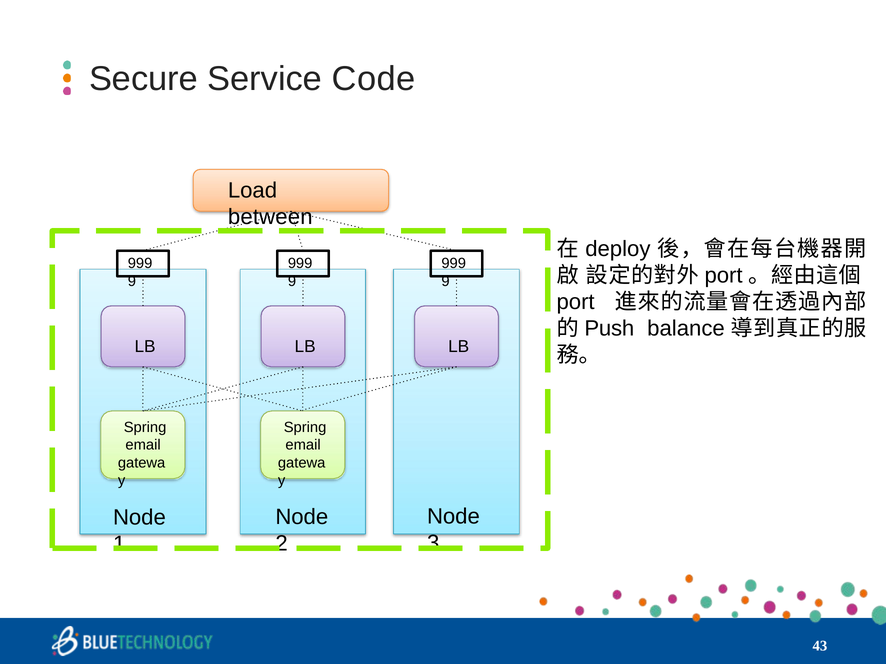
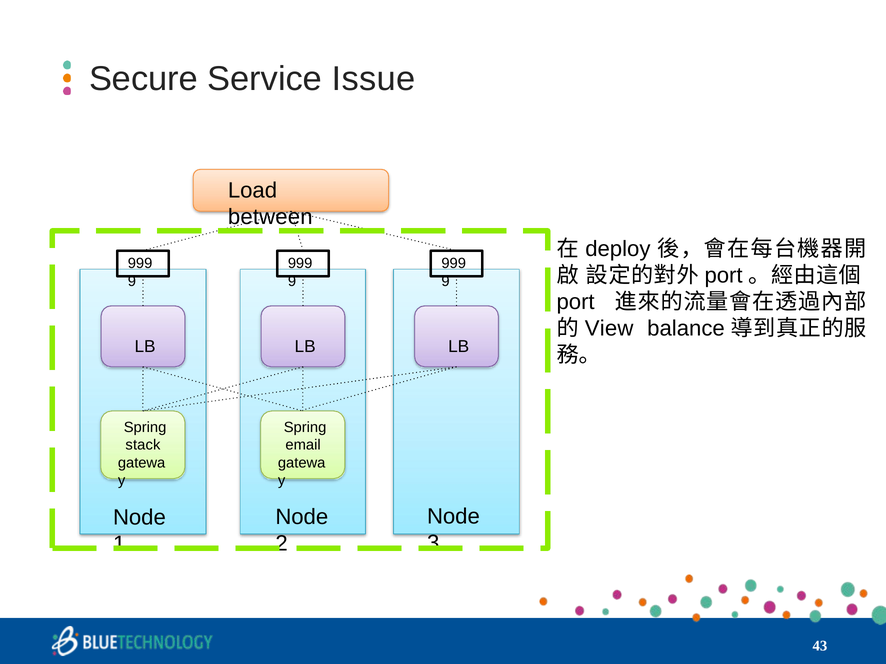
Code: Code -> Issue
Push: Push -> View
email at (143, 445): email -> stack
